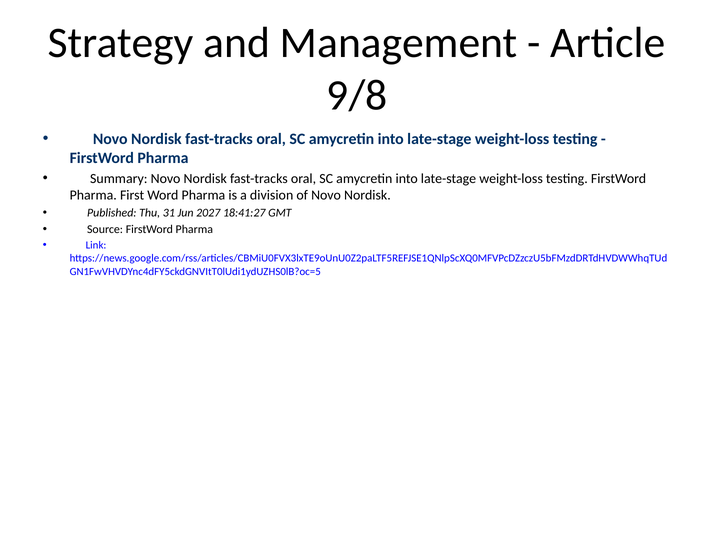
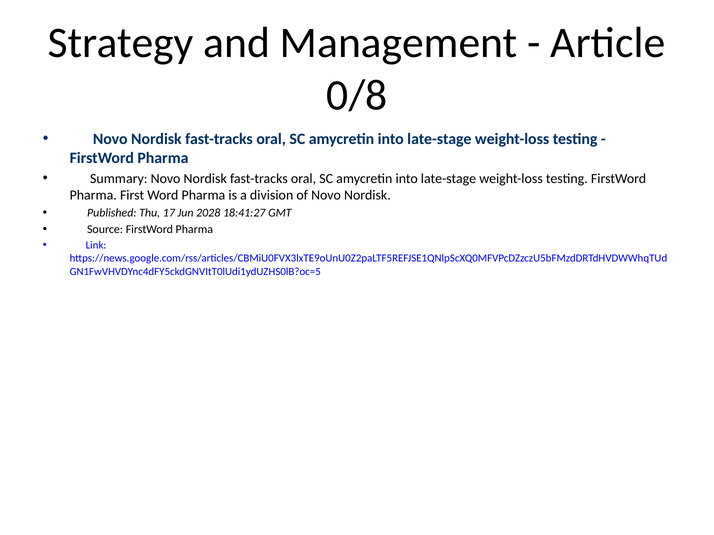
9/8: 9/8 -> 0/8
31: 31 -> 17
2027: 2027 -> 2028
